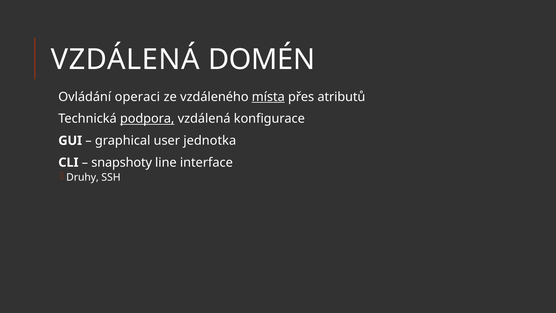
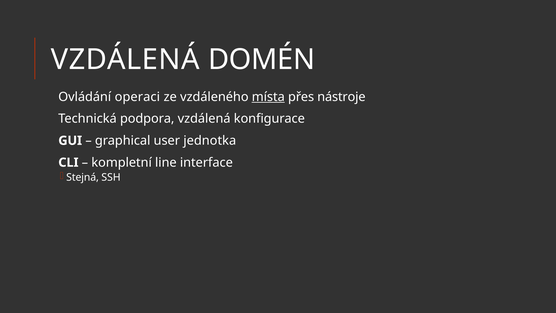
atributů: atributů -> nástroje
podpora underline: present -> none
snapshoty: snapshoty -> kompletní
Druhy: Druhy -> Stejná
